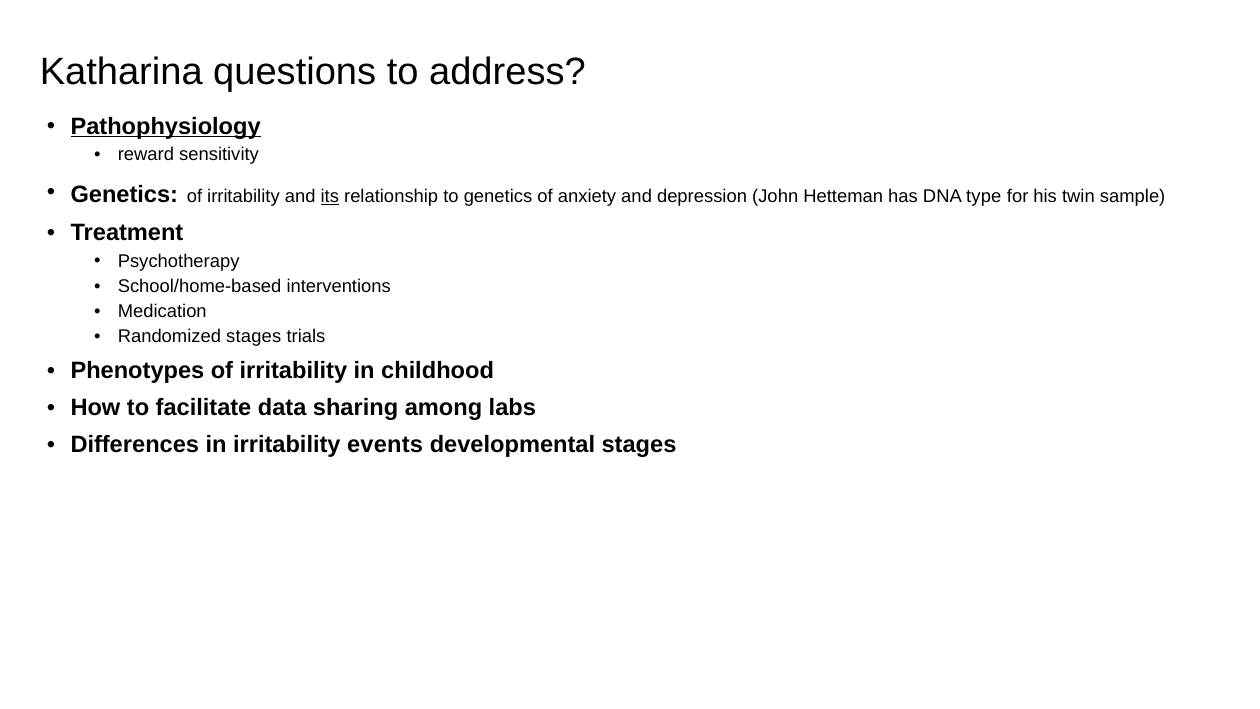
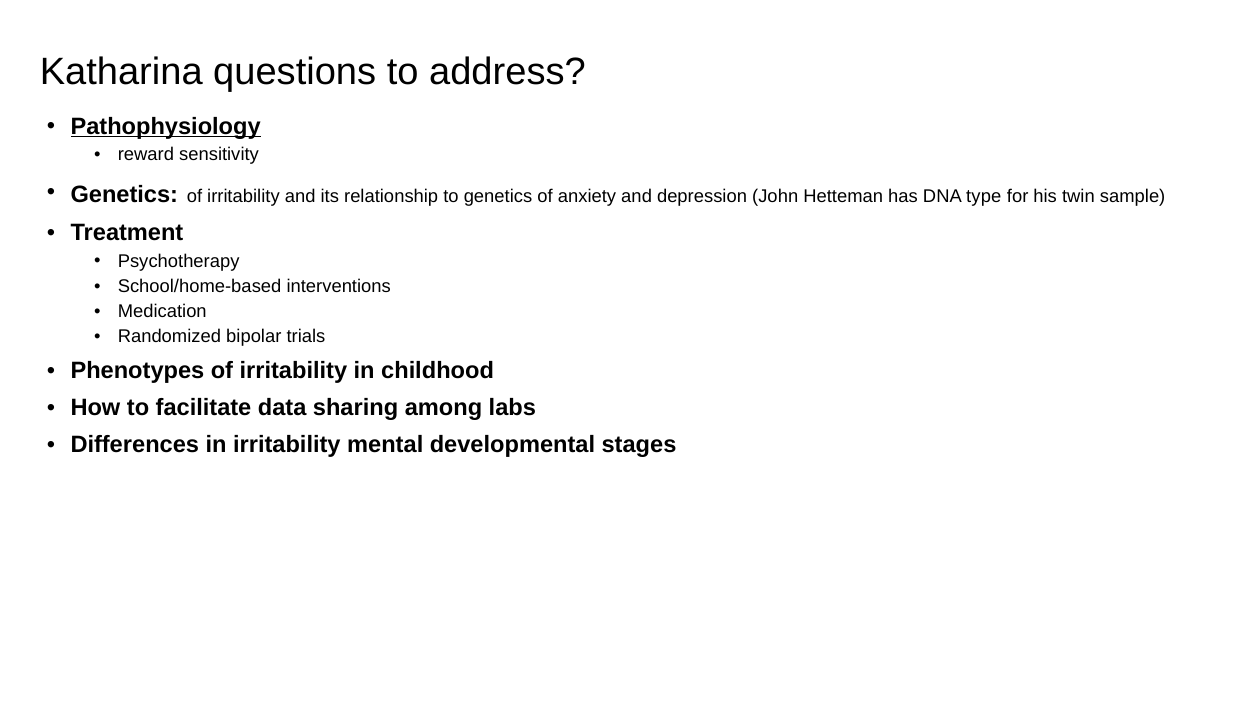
its underline: present -> none
Randomized stages: stages -> bipolar
events: events -> mental
